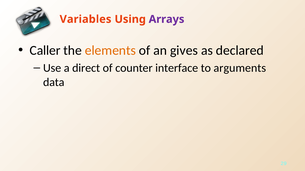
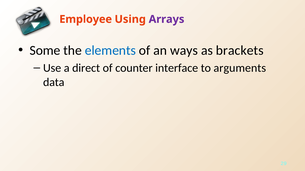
Variables: Variables -> Employee
Caller: Caller -> Some
elements colour: orange -> blue
gives: gives -> ways
declared: declared -> brackets
